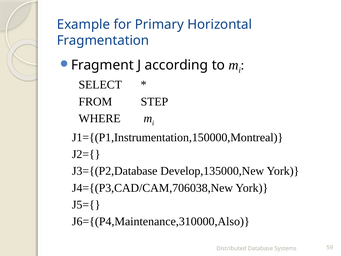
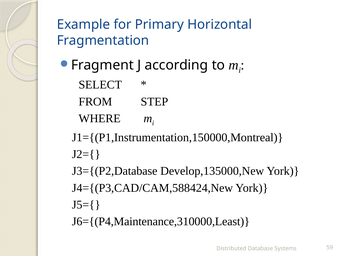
J4={(P3,CAD/CAM,706038,New: J4={(P3,CAD/CAM,706038,New -> J4={(P3,CAD/CAM,588424,New
J6={(P4,Maintenance,310000,Also: J6={(P4,Maintenance,310000,Also -> J6={(P4,Maintenance,310000,Least
